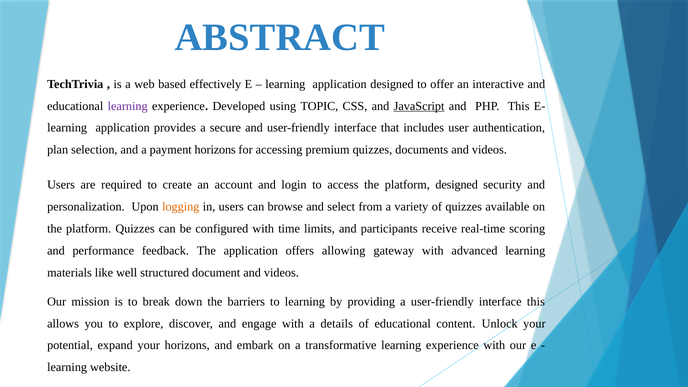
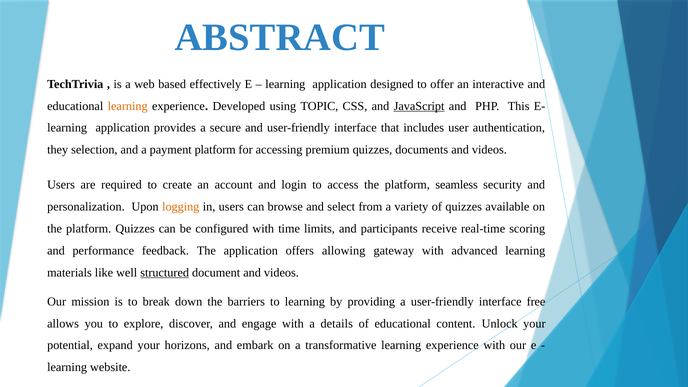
learning at (128, 106) colour: purple -> orange
plan: plan -> they
payment horizons: horizons -> platform
platform designed: designed -> seamless
structured underline: none -> present
interface this: this -> free
